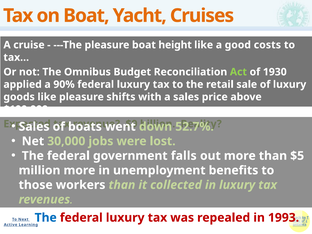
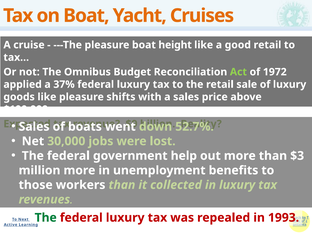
good costs: costs -> retail
1930: 1930 -> 1972
90%: 90% -> 37%
falls: falls -> help
$5: $5 -> $3
The at (46, 218) colour: blue -> green
